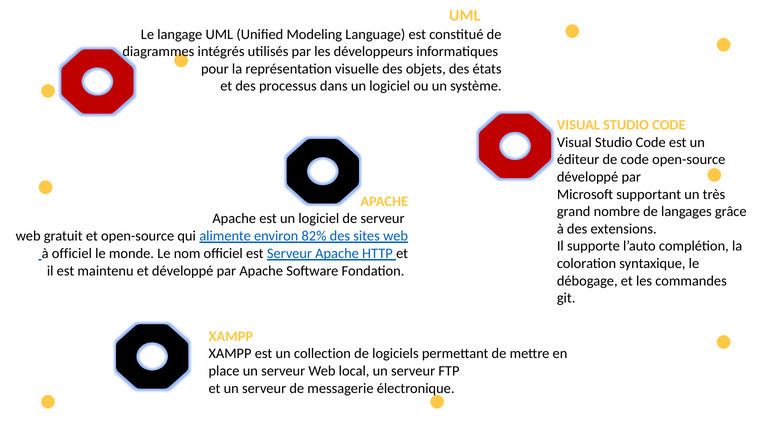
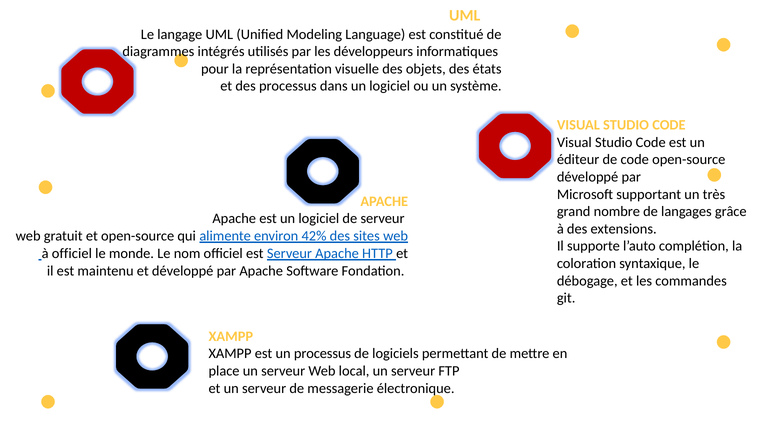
82%: 82% -> 42%
un collection: collection -> processus
